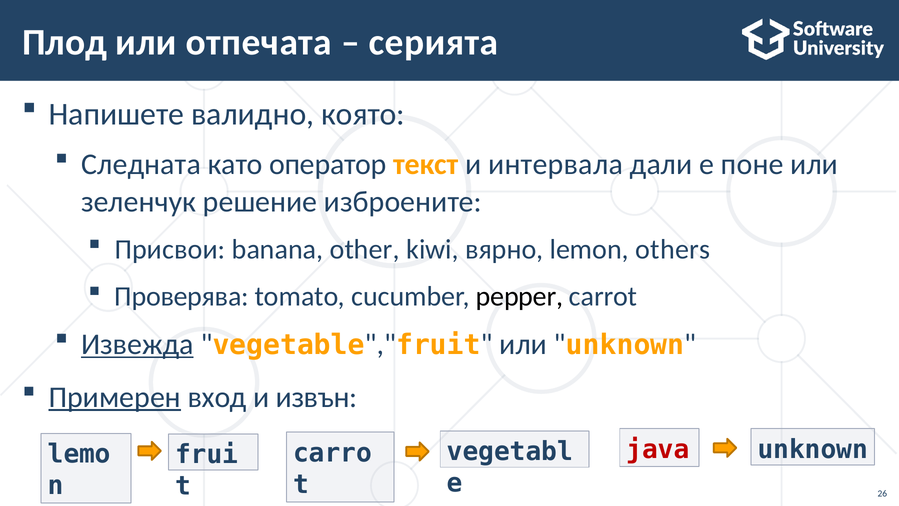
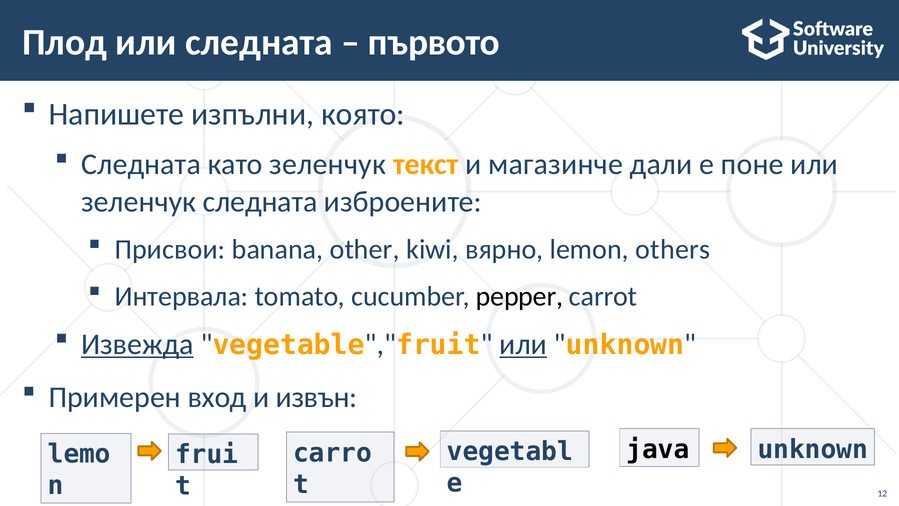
или отпечата: отпечата -> следната
серията: серията -> първото
валидно: валидно -> изпълни
като оператор: оператор -> зеленчук
интервала: интервала -> магазинче
зеленчук решение: решение -> следната
Проверява: Проверява -> Интервала
или at (523, 344) underline: none -> present
Примерен underline: present -> none
java colour: red -> black
26: 26 -> 12
